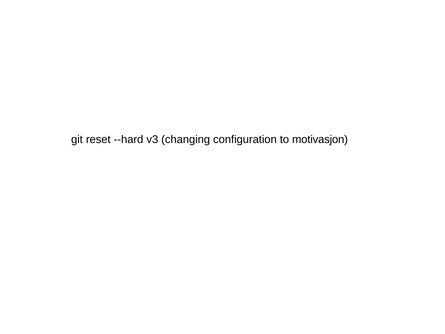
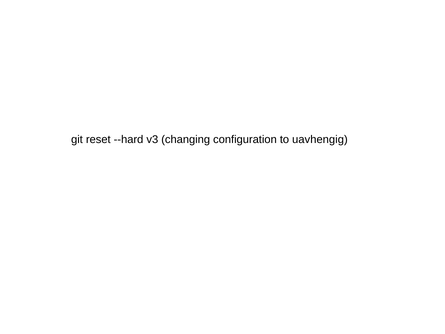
motivasjon: motivasjon -> uavhengig
